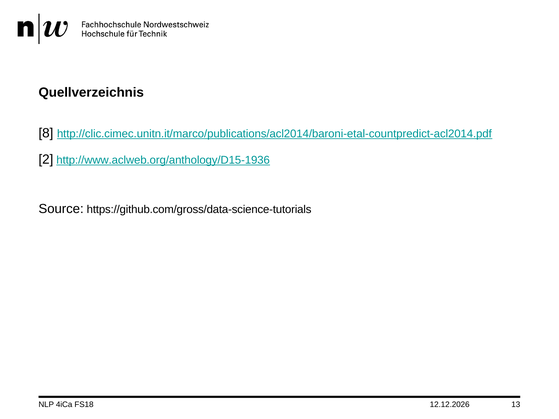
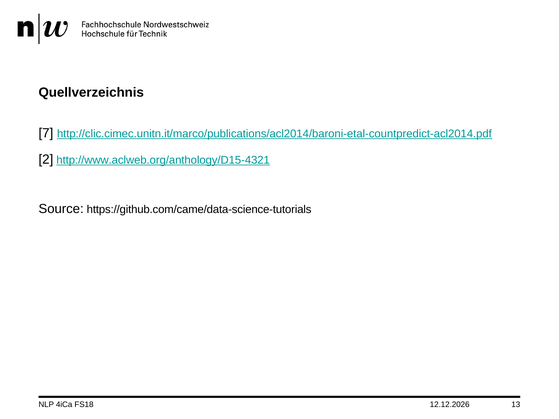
8: 8 -> 7
http://www.aclweb.org/anthology/D15-1936: http://www.aclweb.org/anthology/D15-1936 -> http://www.aclweb.org/anthology/D15-4321
https://github.com/gross/data-science-tutorials: https://github.com/gross/data-science-tutorials -> https://github.com/came/data-science-tutorials
